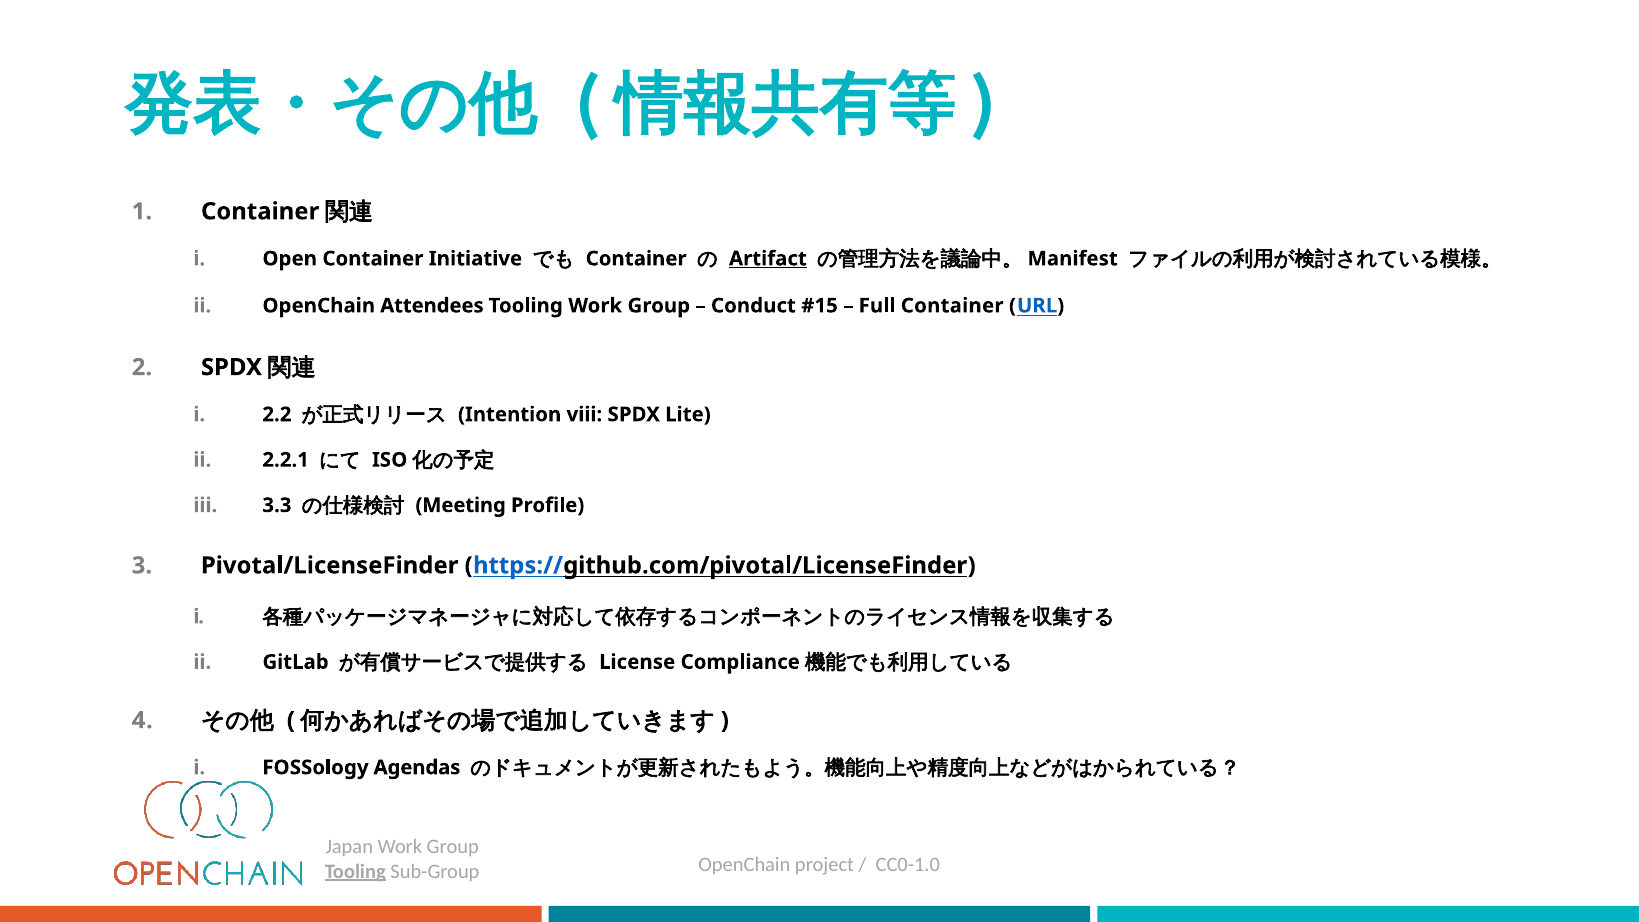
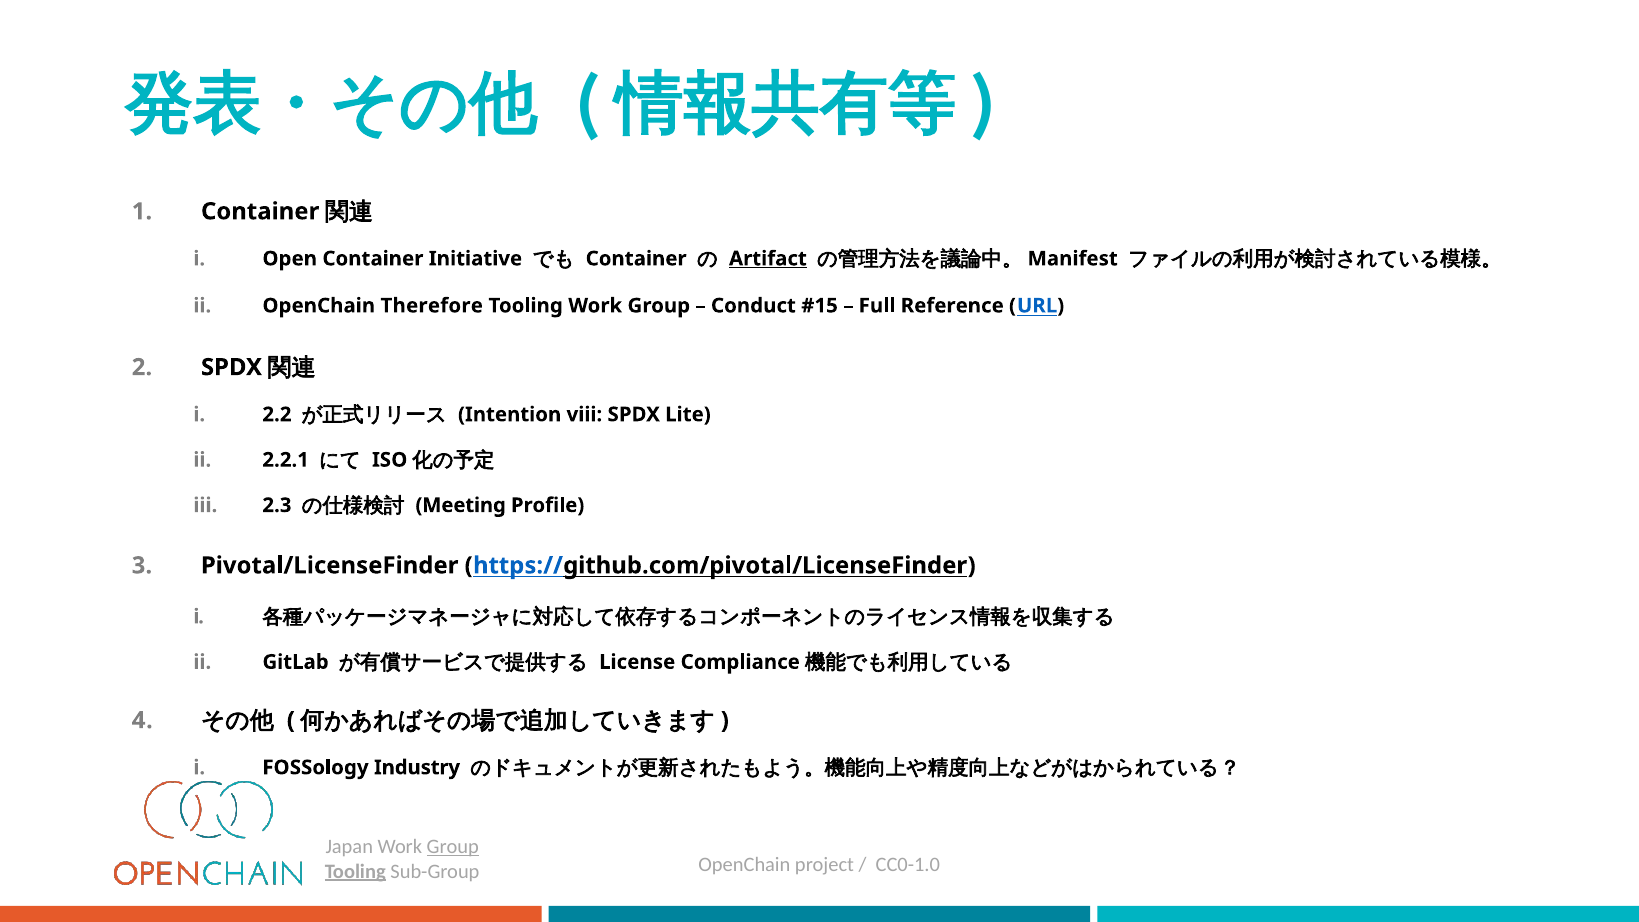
Attendees: Attendees -> Therefore
Full Container: Container -> Reference
3.3: 3.3 -> 2.3
Agendas: Agendas -> Industry
Group at (453, 847) underline: none -> present
